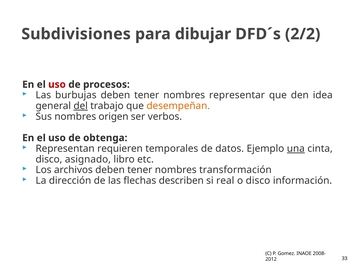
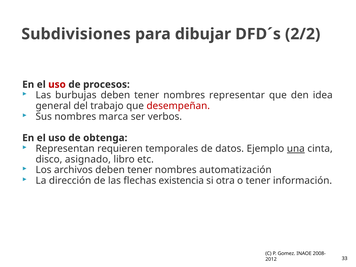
del underline: present -> none
desempeñan colour: orange -> red
origen: origen -> marca
transformación: transformación -> automatización
describen: describen -> existencia
real: real -> otra
o disco: disco -> tener
